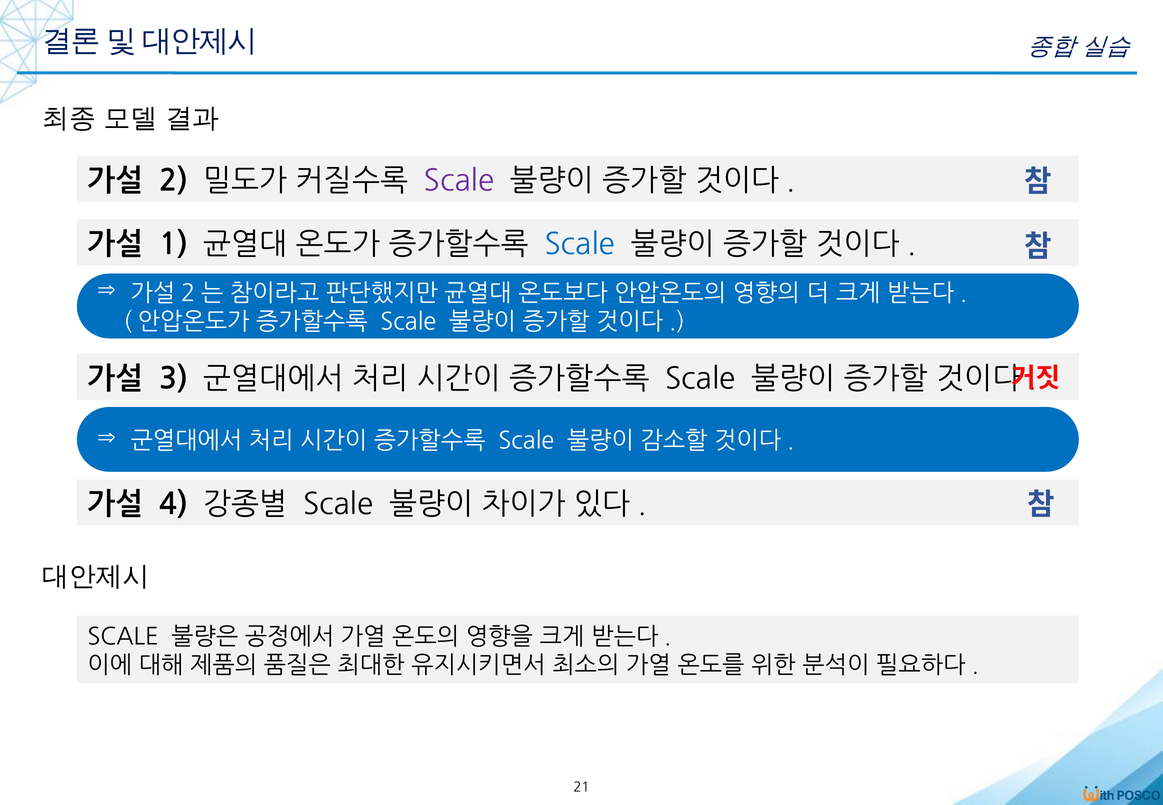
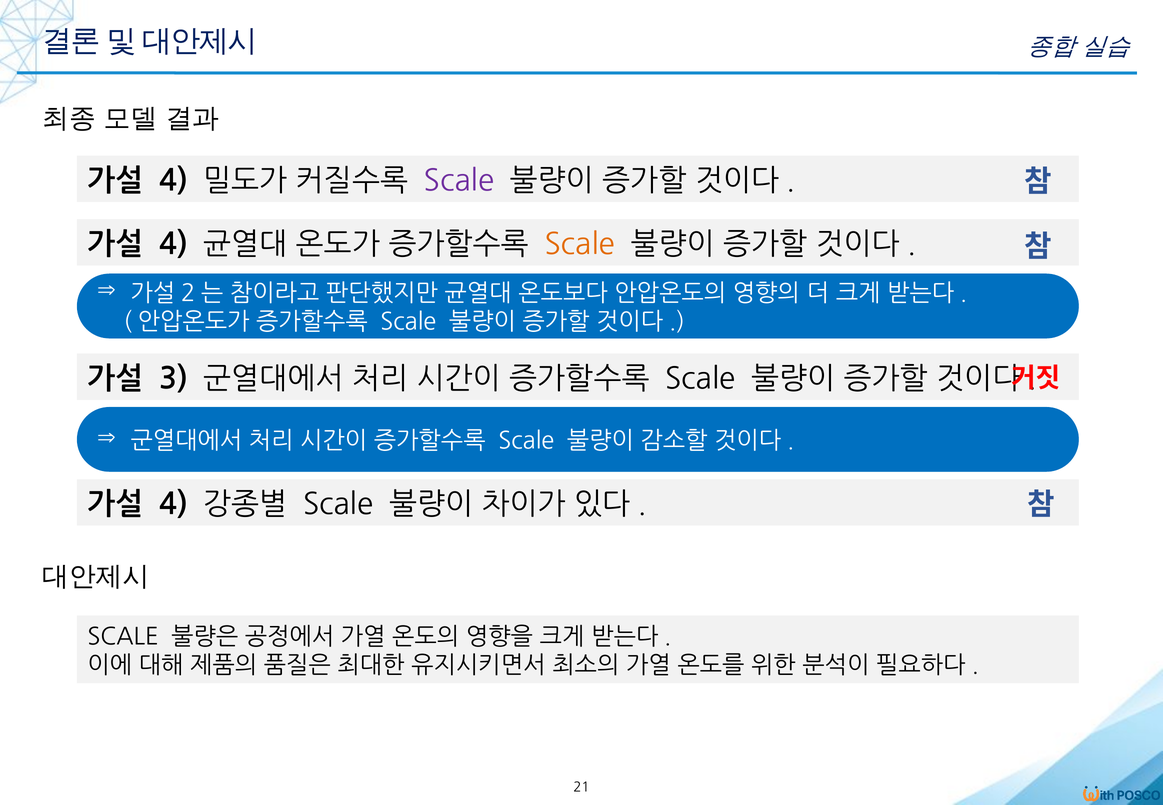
2 at (174, 181): 2 -> 4
1 at (174, 244): 1 -> 4
Scale at (580, 244) colour: blue -> orange
